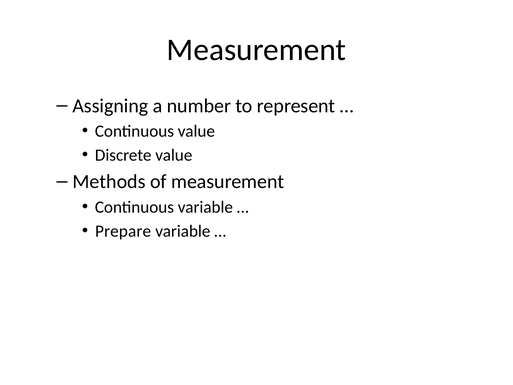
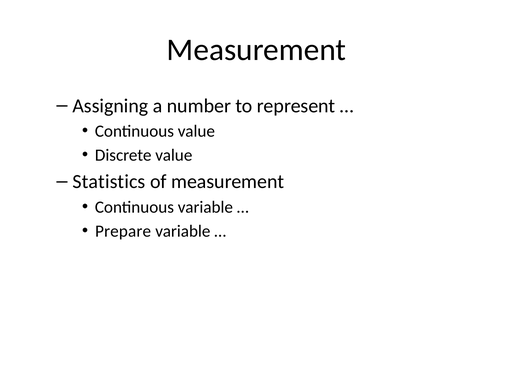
Methods: Methods -> Statistics
